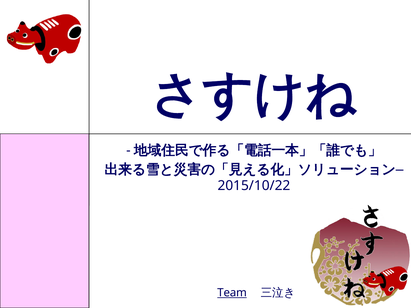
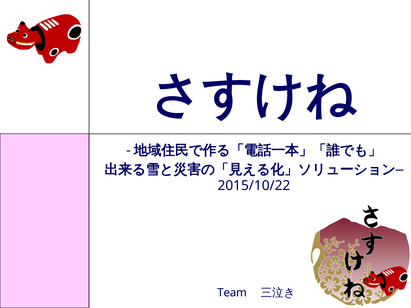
Team underline: present -> none
